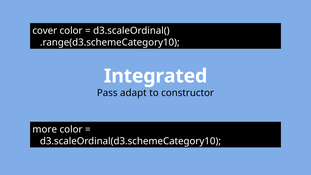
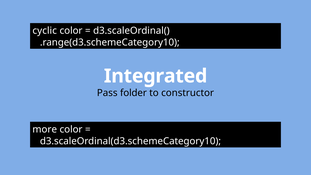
cover: cover -> cyclic
adapt: adapt -> folder
